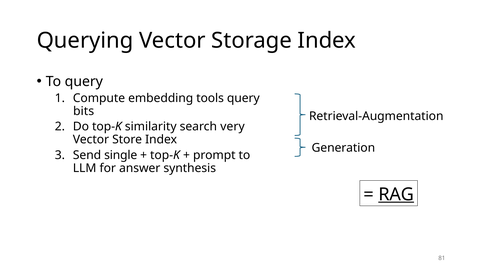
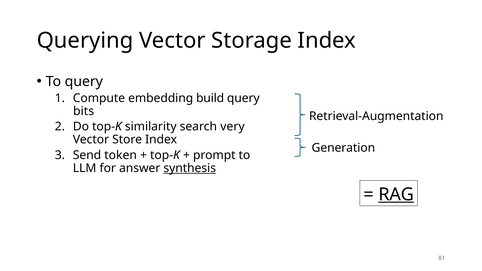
tools: tools -> build
single: single -> token
synthesis underline: none -> present
